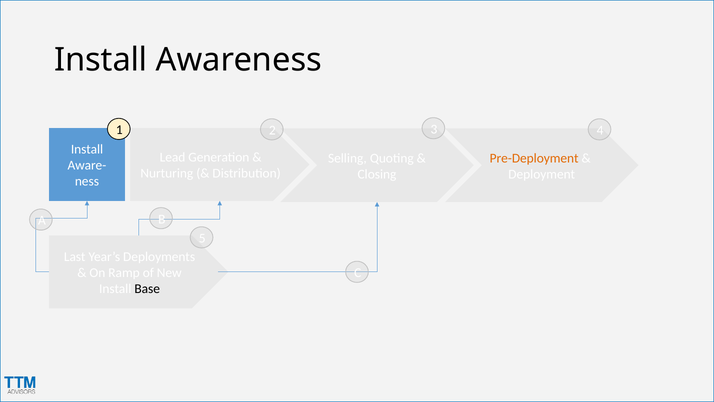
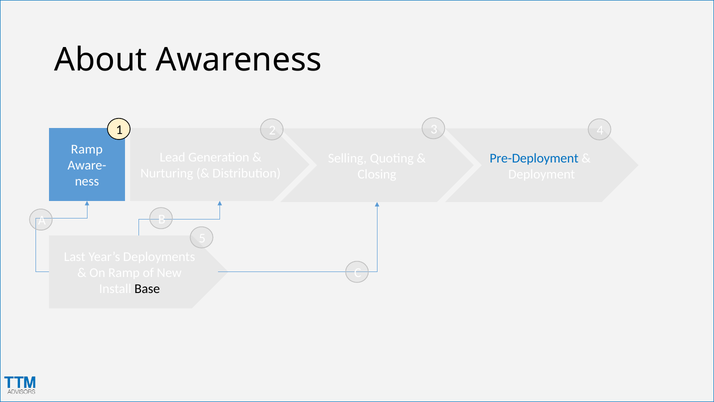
Install at (101, 60): Install -> About
Install at (87, 149): Install -> Ramp
Pre-Deployment colour: orange -> blue
